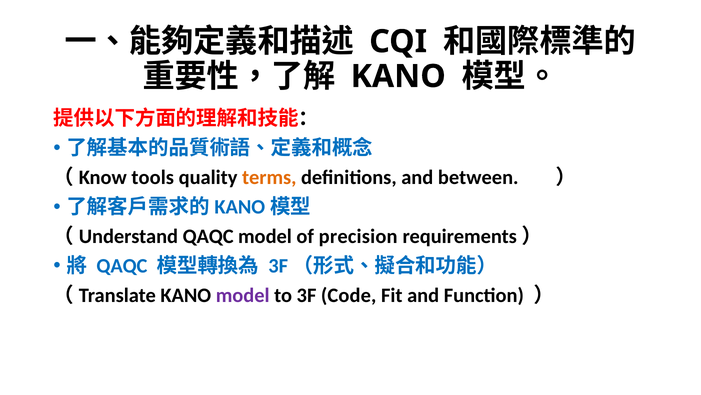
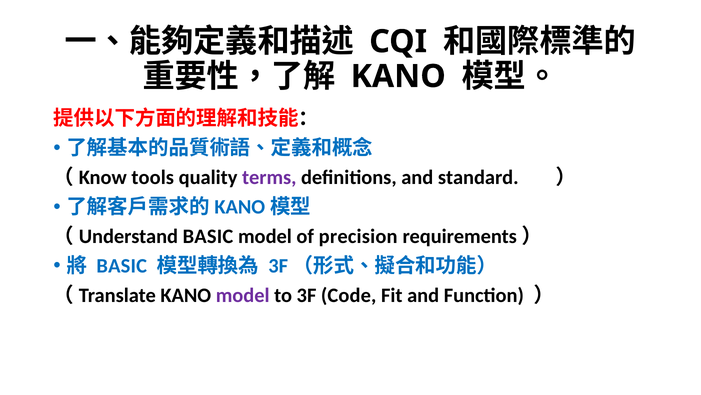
terms colour: orange -> purple
between: between -> standard
（Understand QAQC: QAQC -> BASIC
QAQC at (122, 265): QAQC -> BASIC
